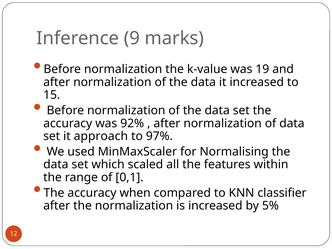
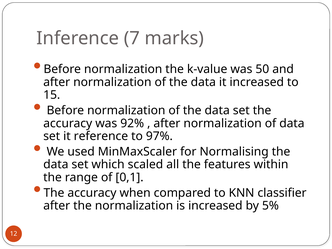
9: 9 -> 7
19: 19 -> 50
approach: approach -> reference
